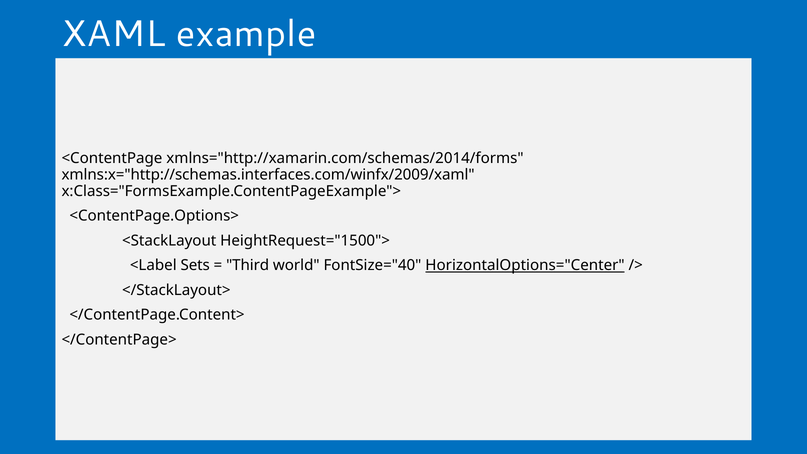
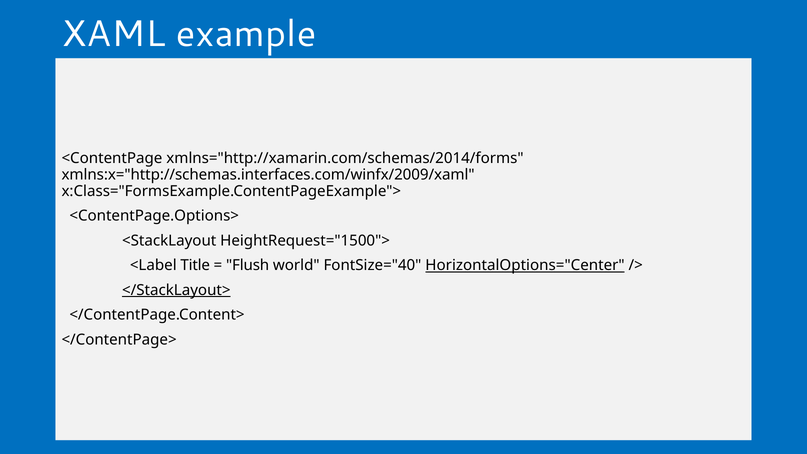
Sets: Sets -> Title
Third: Third -> Flush
</StackLayout> underline: none -> present
